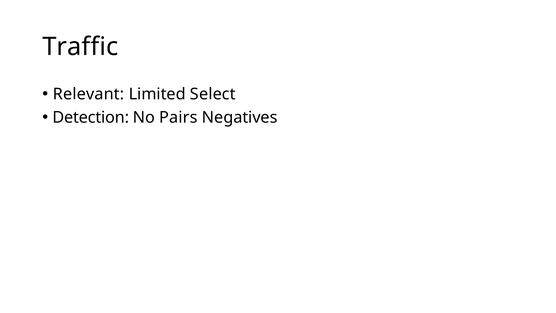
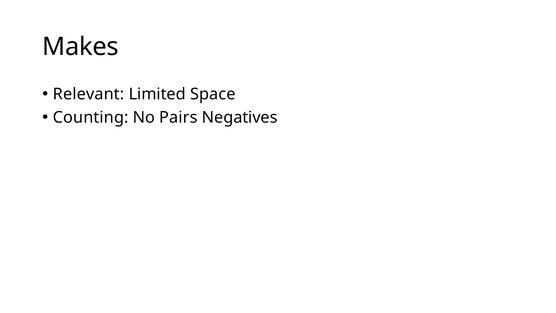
Traffic: Traffic -> Makes
Select: Select -> Space
Detection: Detection -> Counting
